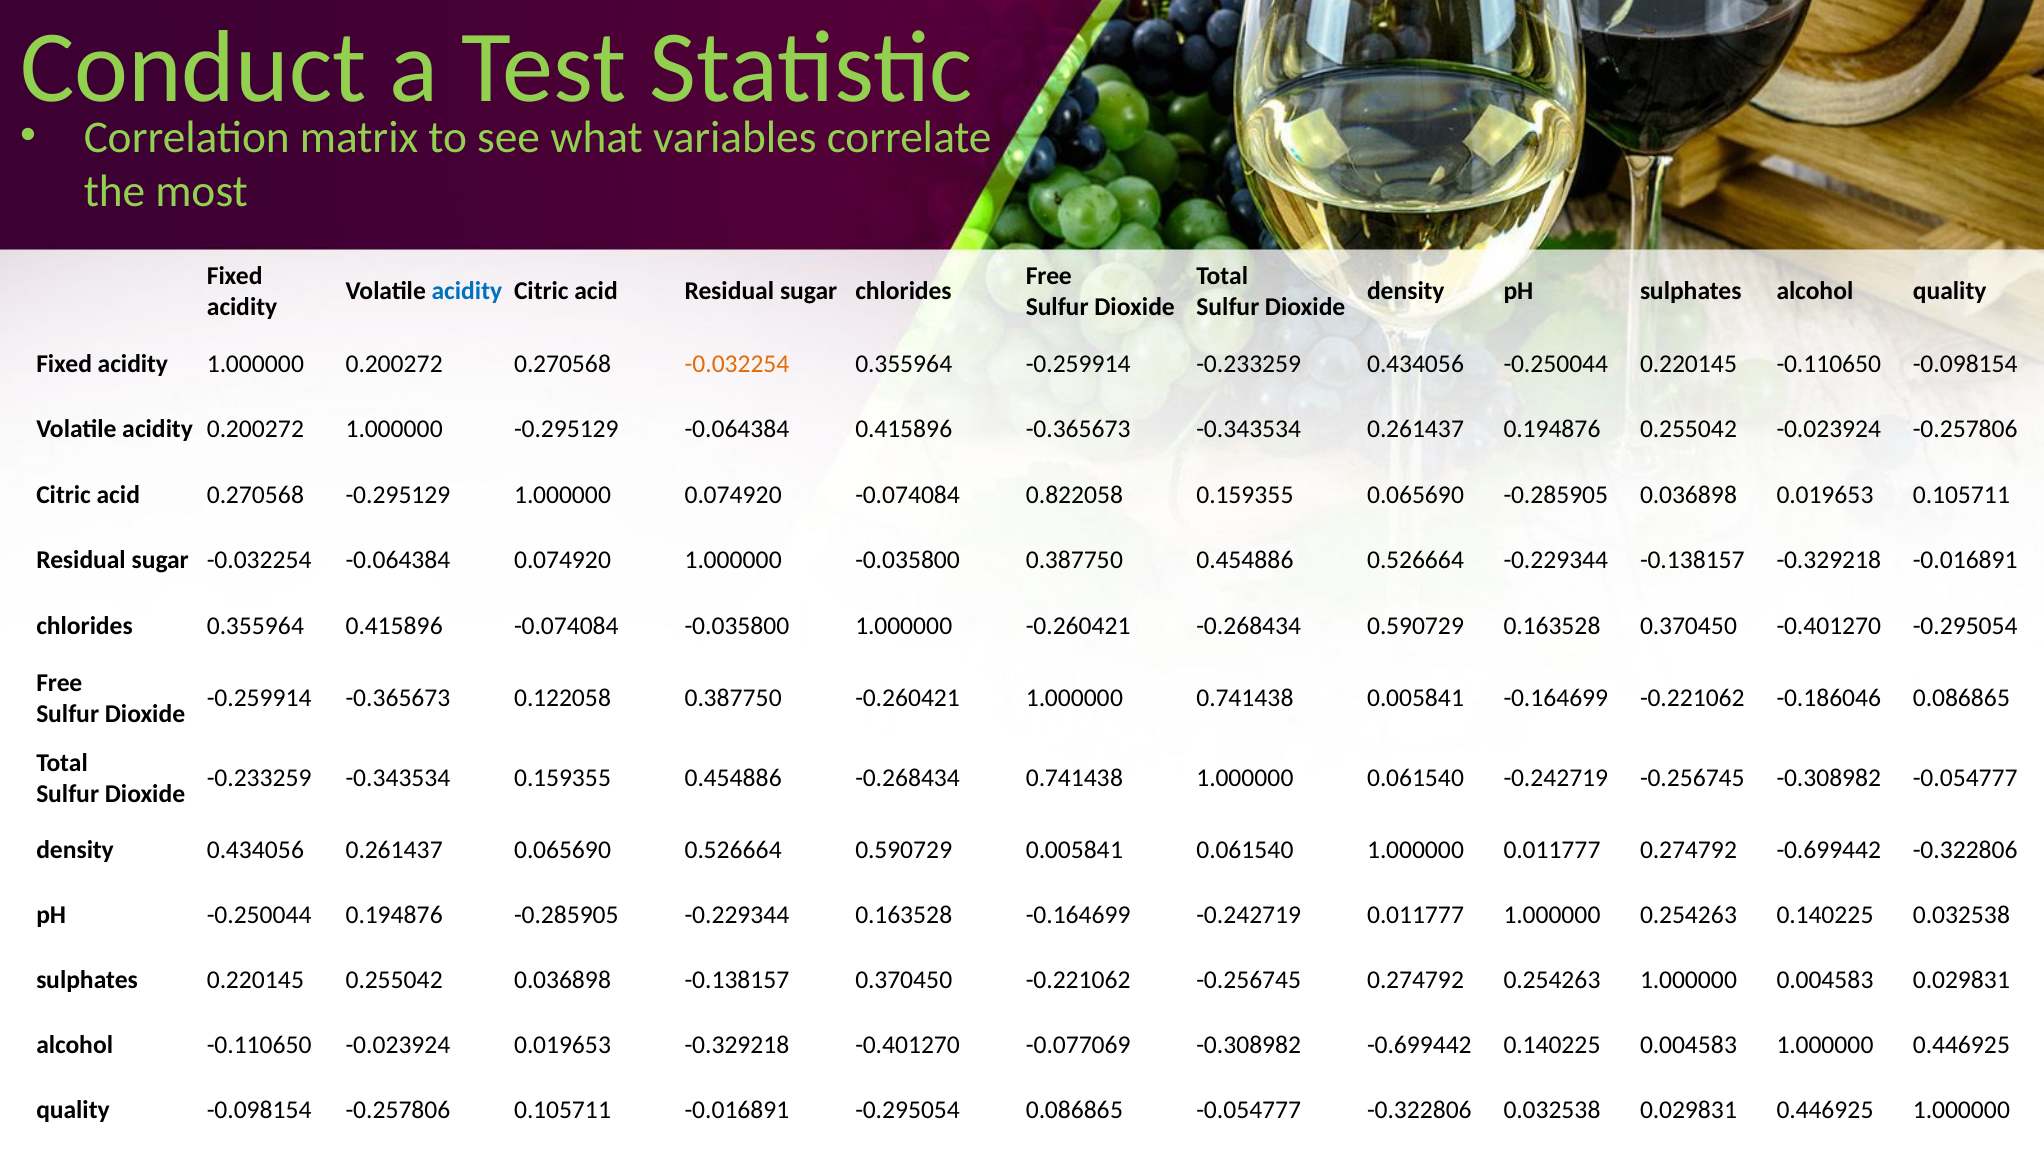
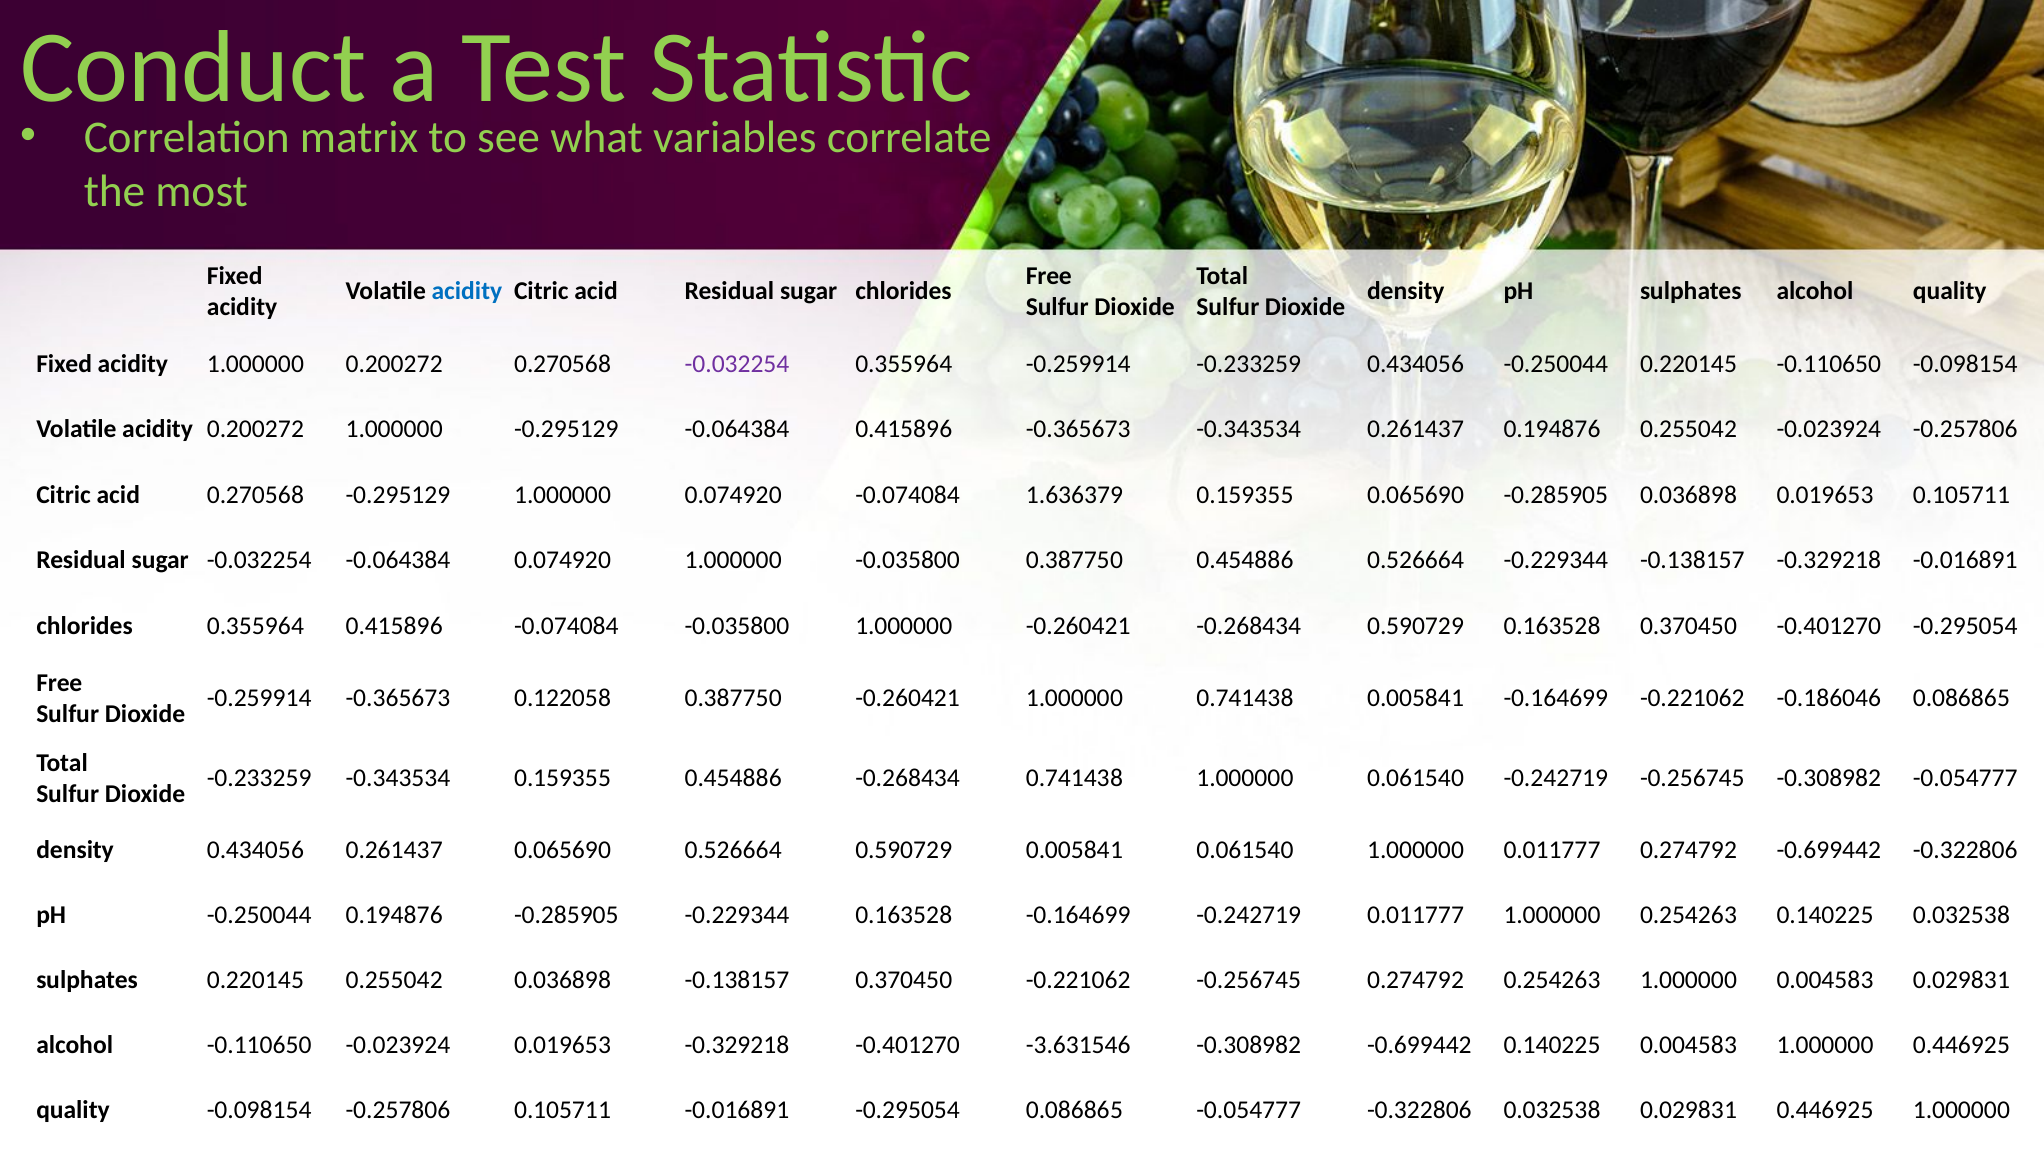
-0.032254 at (737, 364) colour: orange -> purple
0.822058: 0.822058 -> 1.636379
-0.077069: -0.077069 -> -3.631546
